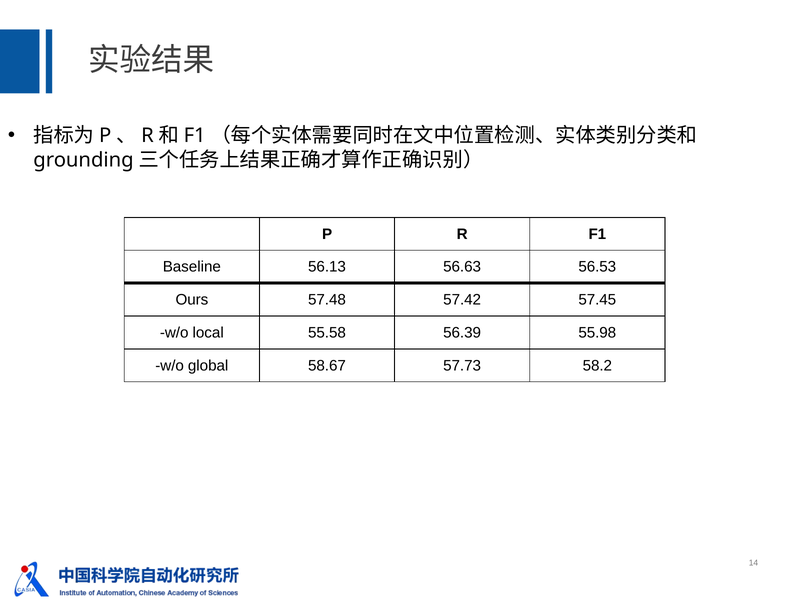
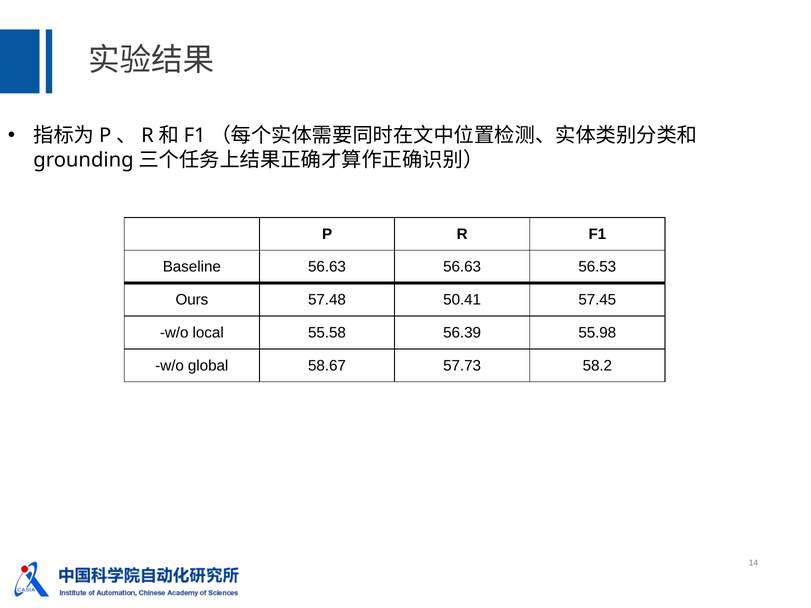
Baseline 56.13: 56.13 -> 56.63
57.42: 57.42 -> 50.41
